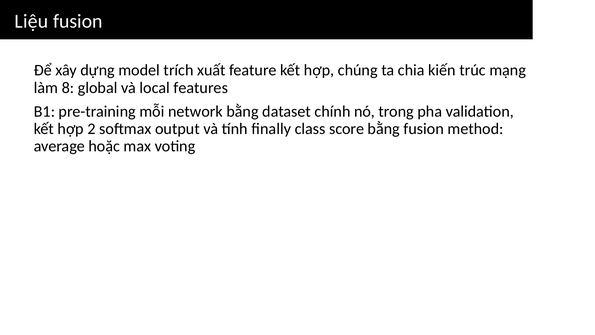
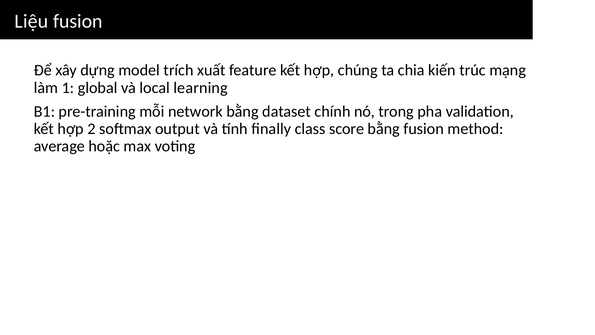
8: 8 -> 1
features: features -> learning
